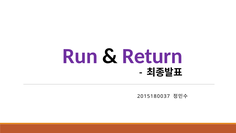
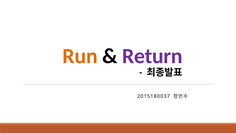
Run colour: purple -> orange
